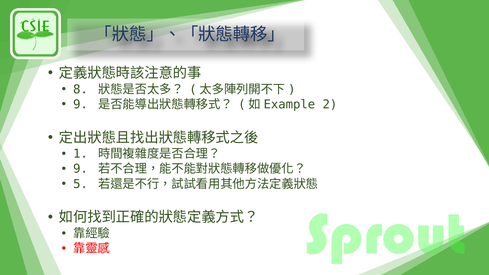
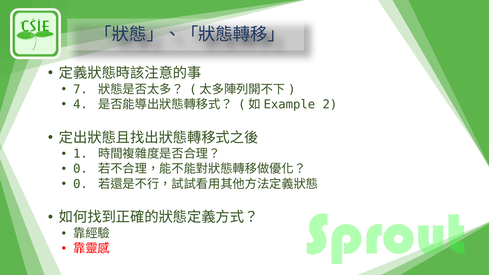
8: 8 -> 7
9 at (80, 104): 9 -> 4
9 at (80, 169): 9 -> 0
5 at (80, 184): 5 -> 0
